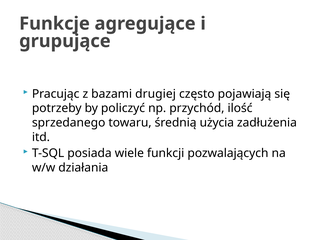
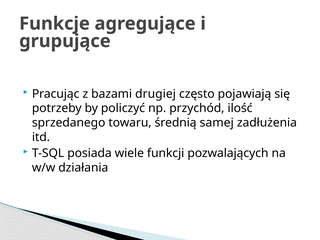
użycia: użycia -> samej
